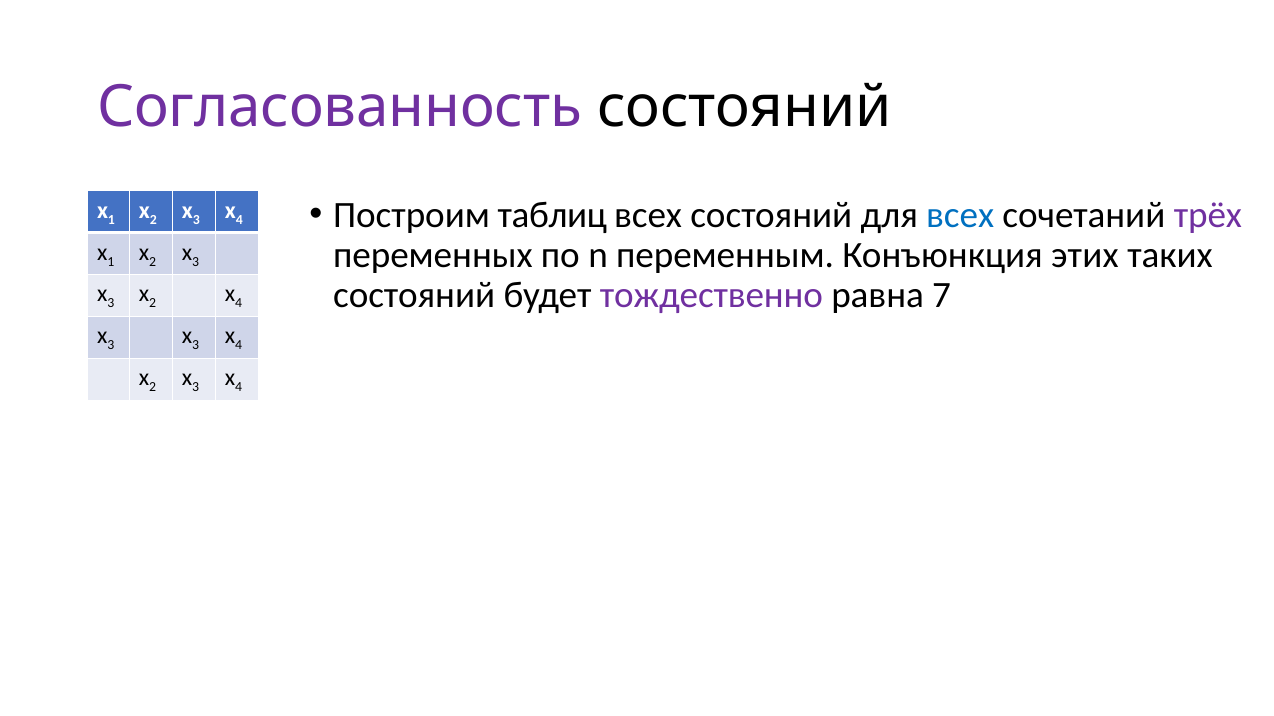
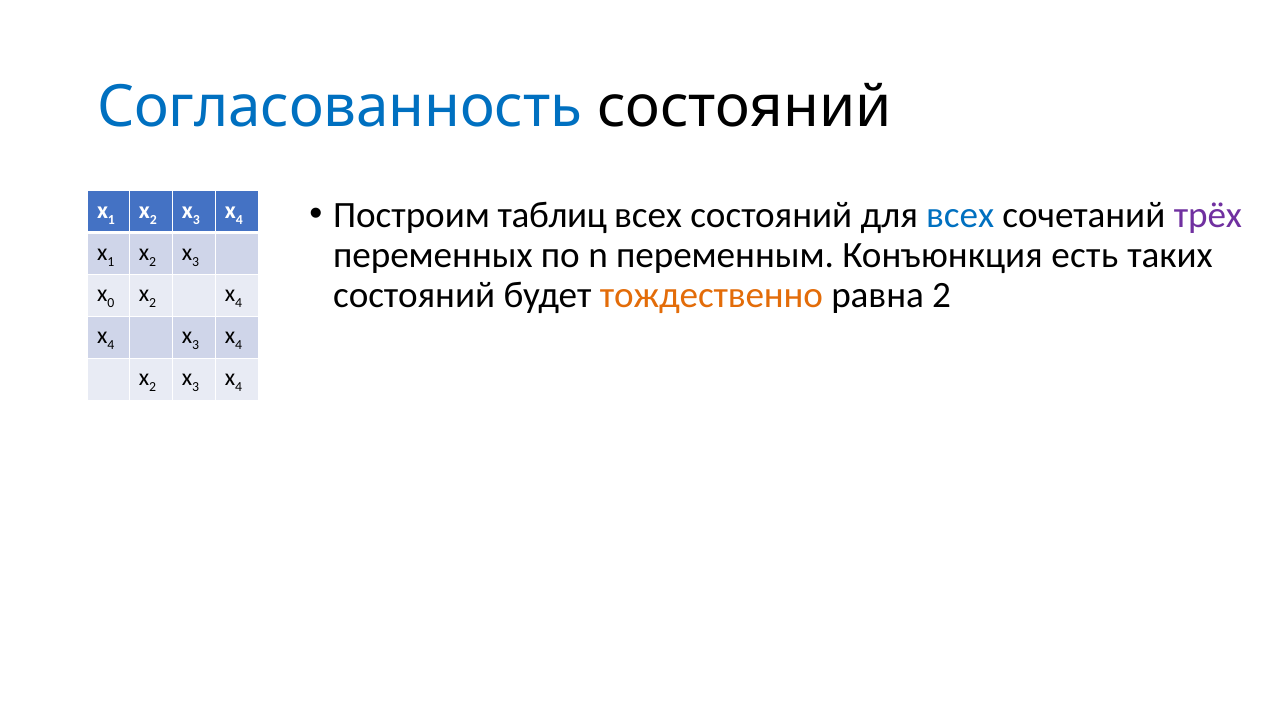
Согласованность colour: purple -> blue
этих: этих -> есть
тождественно colour: purple -> orange
равна 7: 7 -> 2
3 at (111, 304): 3 -> 0
3 at (111, 346): 3 -> 4
